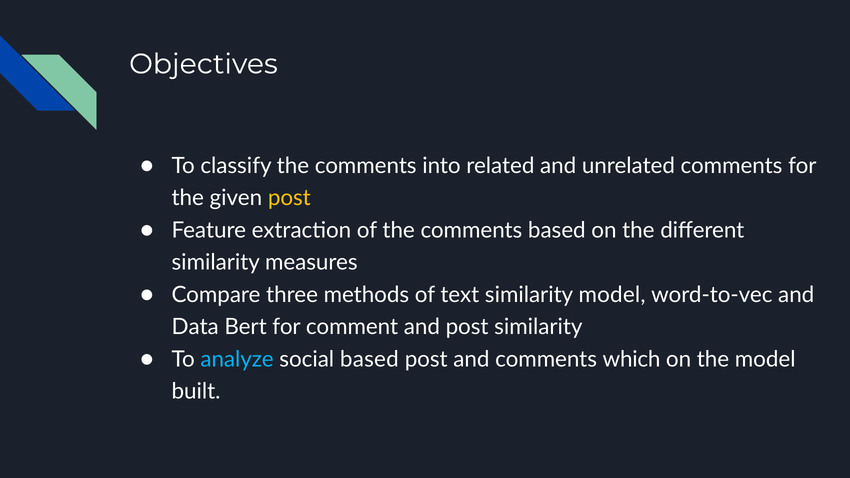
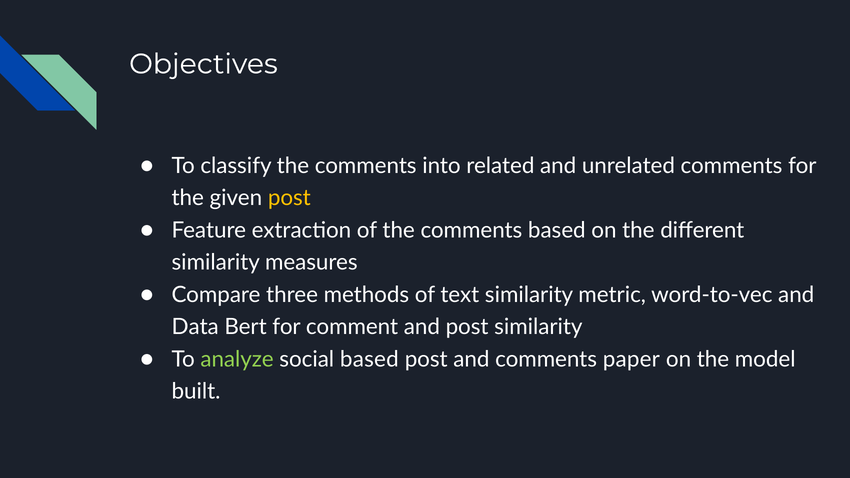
similarity model: model -> metric
analyze colour: light blue -> light green
which: which -> paper
